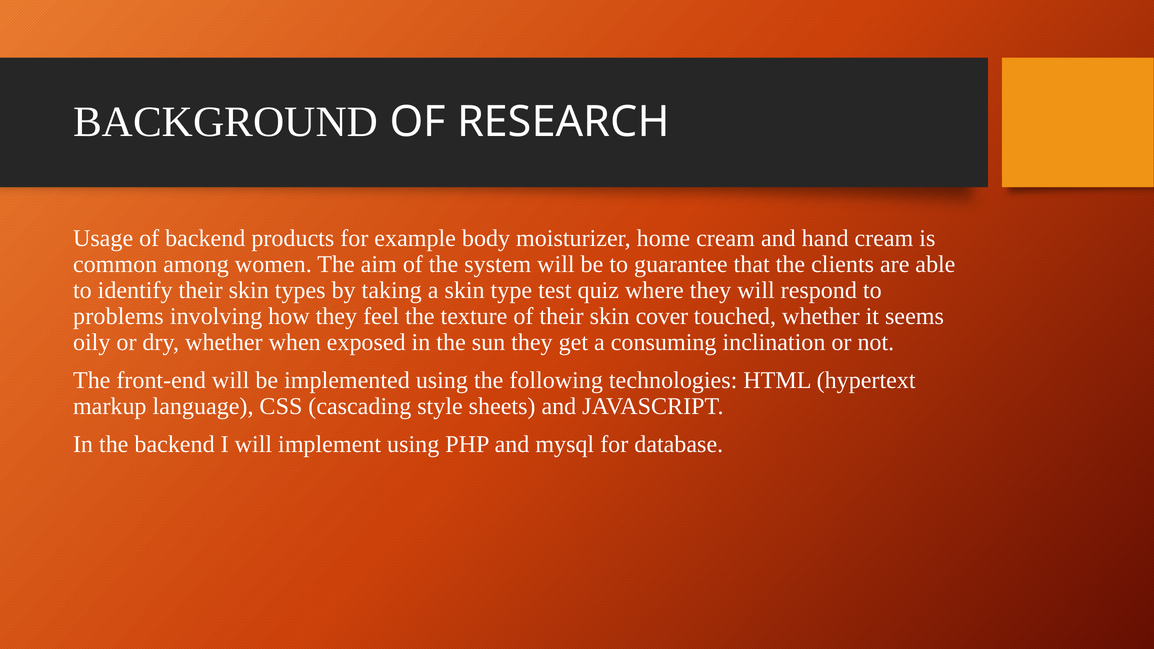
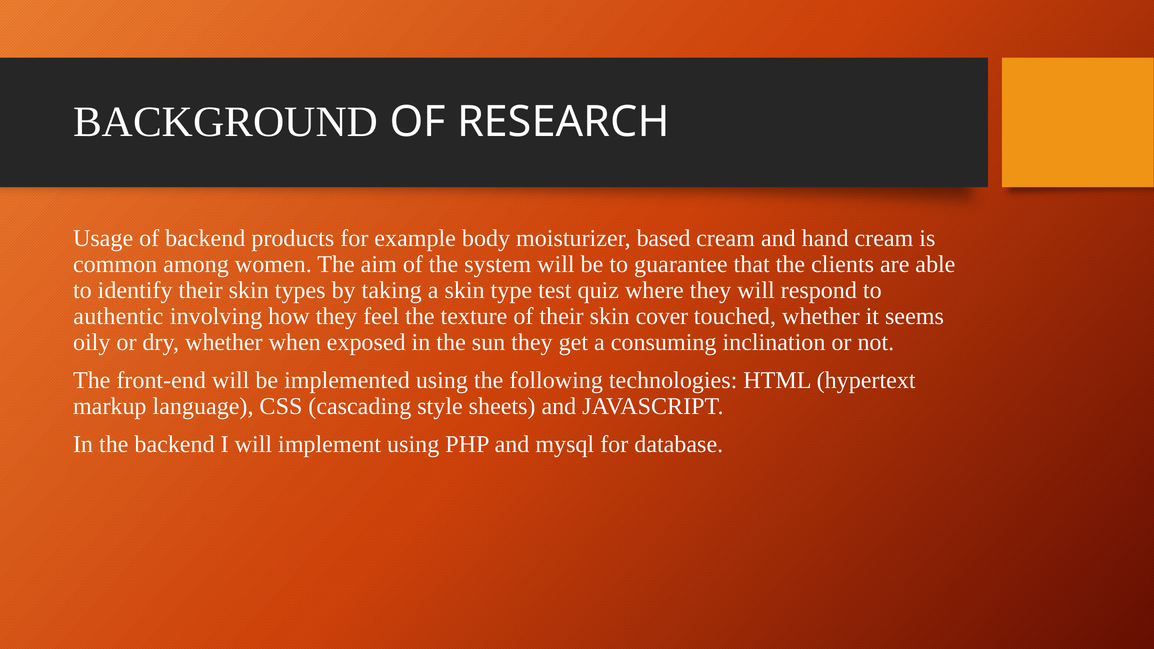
home: home -> based
problems: problems -> authentic
